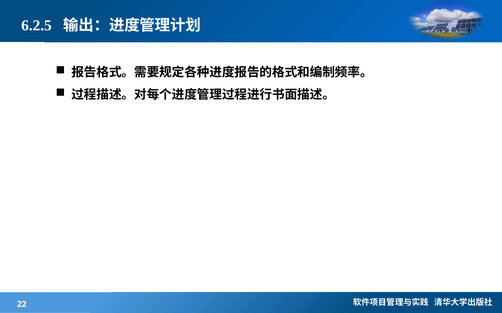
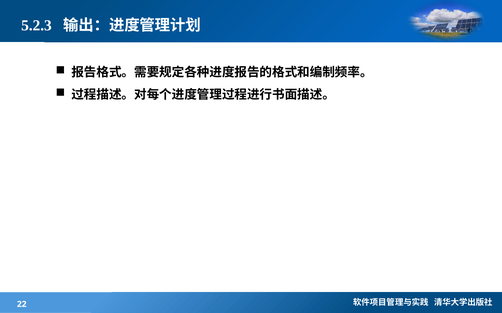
6.2.5: 6.2.5 -> 5.2.3
